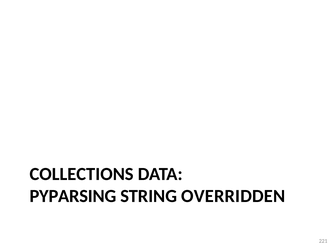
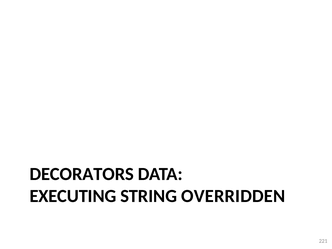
COLLECTIONS: COLLECTIONS -> DECORATORS
PYPARSING: PYPARSING -> EXECUTING
